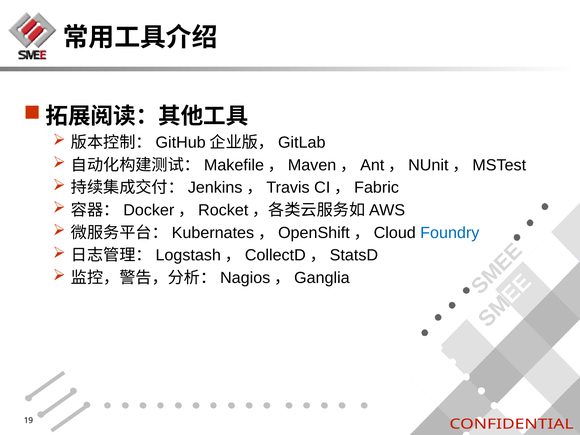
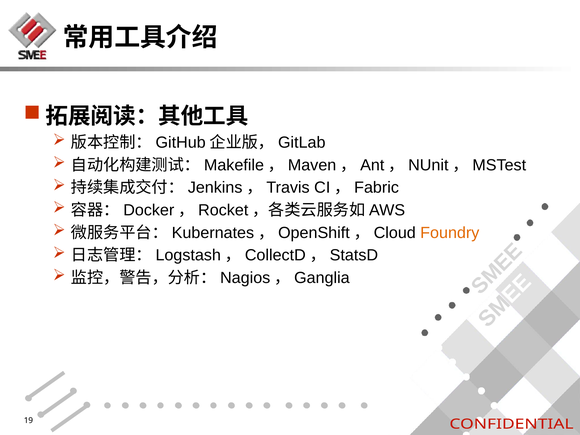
Foundry colour: blue -> orange
